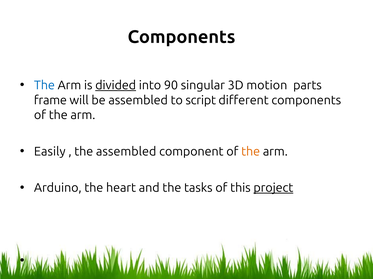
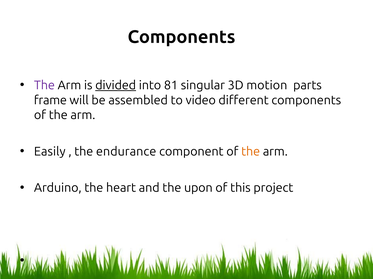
The at (44, 86) colour: blue -> purple
90: 90 -> 81
script: script -> video
the assembled: assembled -> endurance
tasks: tasks -> upon
project underline: present -> none
